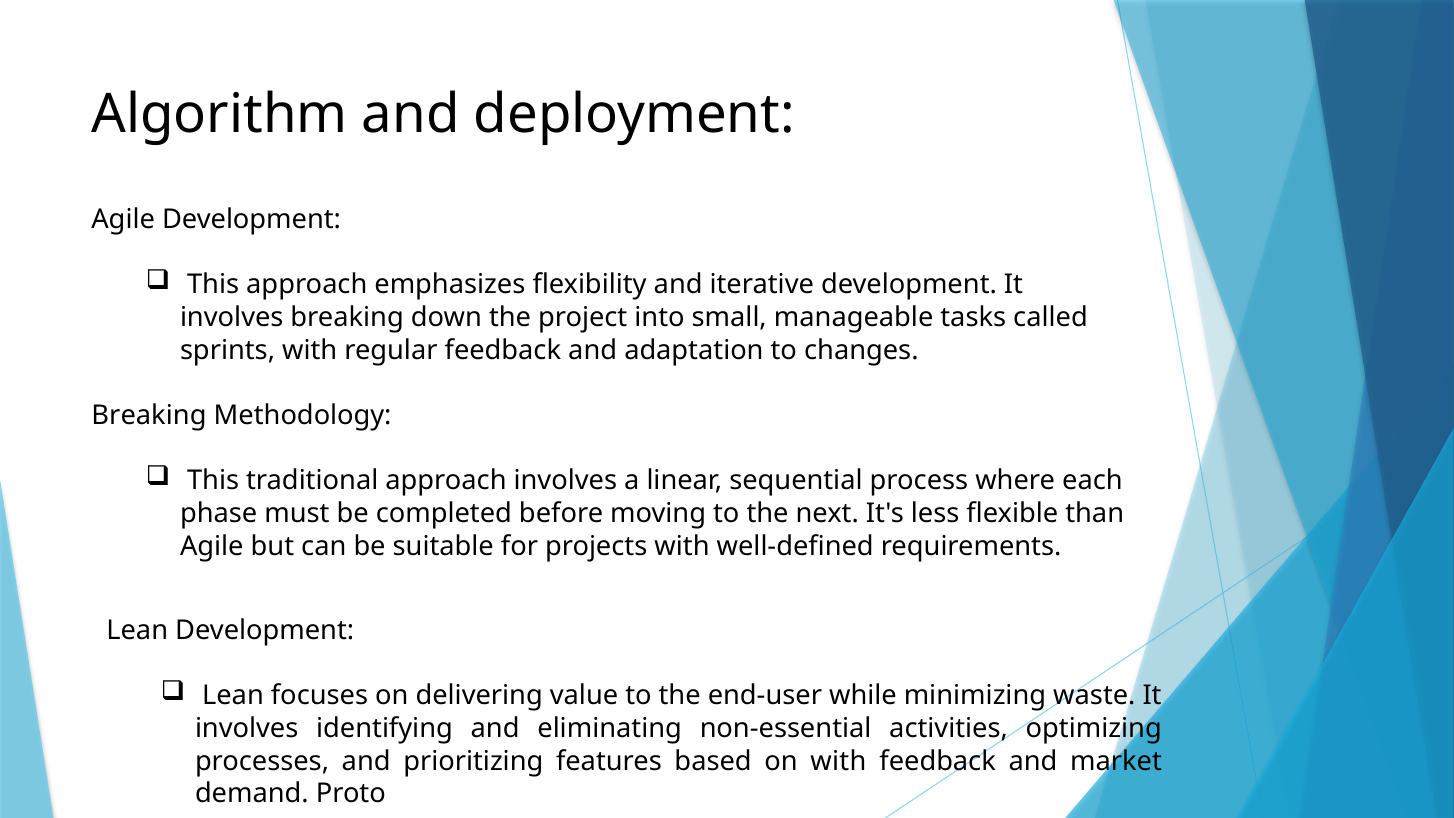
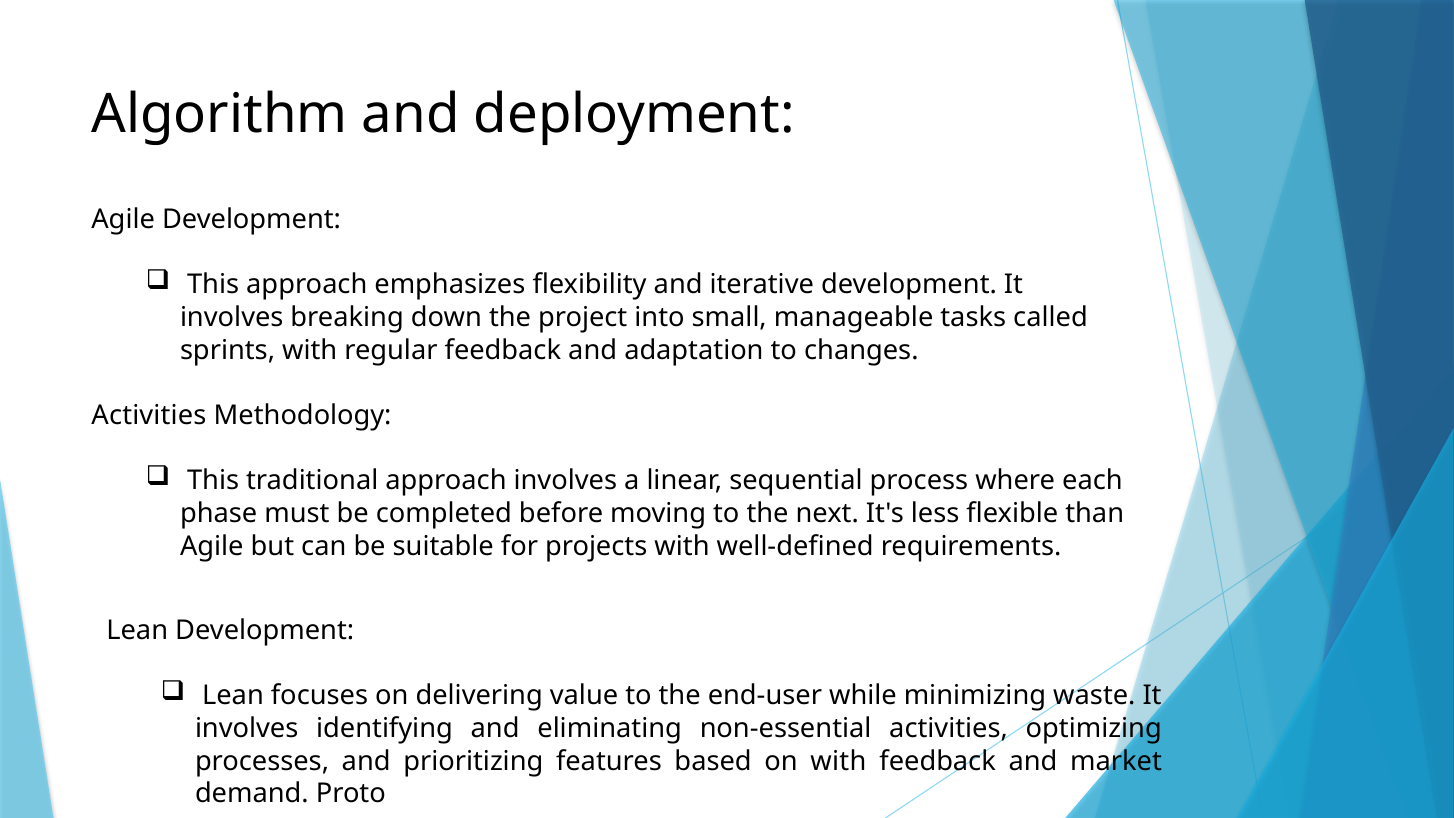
Breaking at (149, 415): Breaking -> Activities
